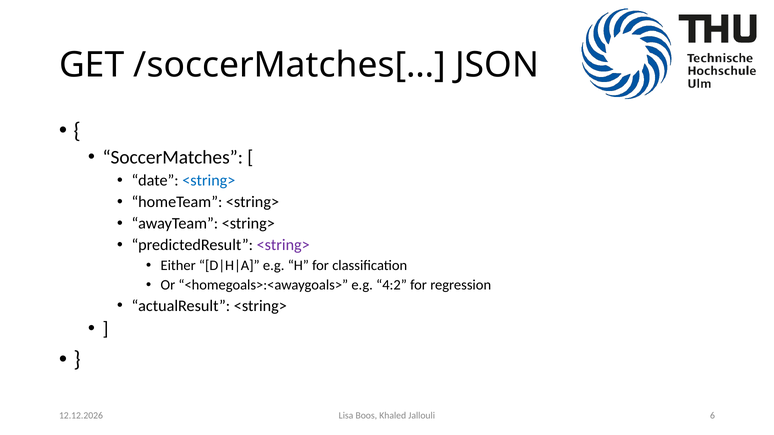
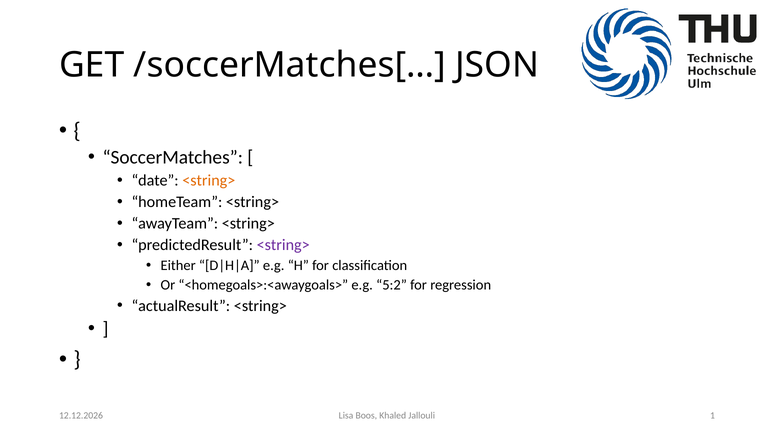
<string> at (209, 181) colour: blue -> orange
4:2: 4:2 -> 5:2
6: 6 -> 1
